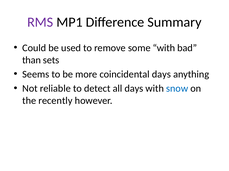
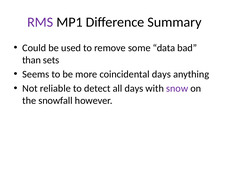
some with: with -> data
snow colour: blue -> purple
recently: recently -> snowfall
